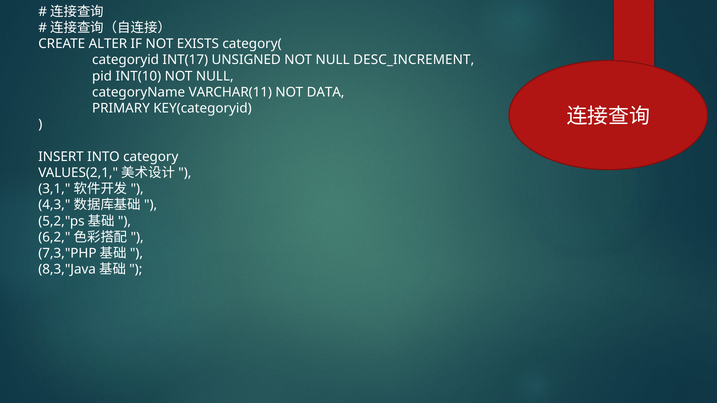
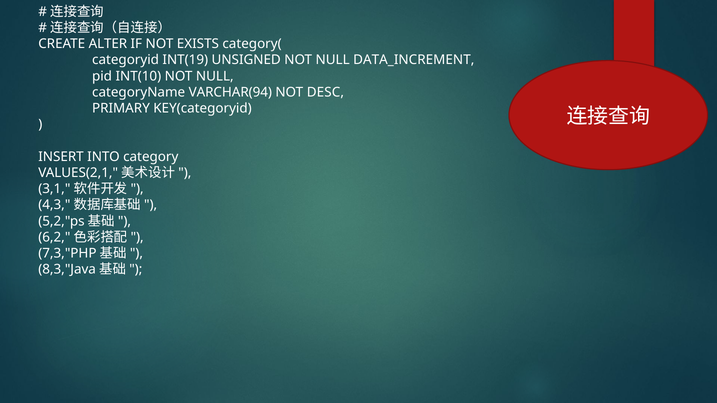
INT(17: INT(17 -> INT(19
DESC_INCREMENT: DESC_INCREMENT -> DATA_INCREMENT
VARCHAR(11: VARCHAR(11 -> VARCHAR(94
DATA: DATA -> DESC
